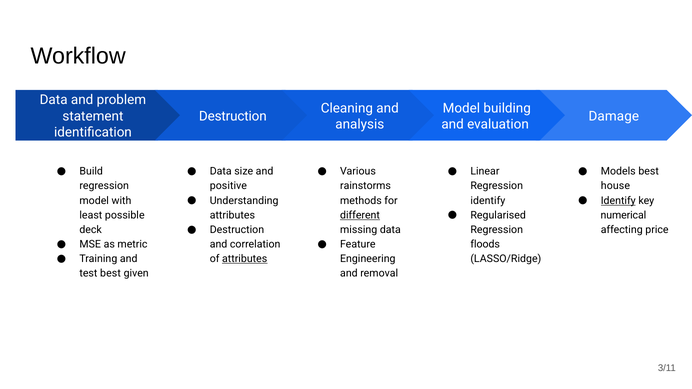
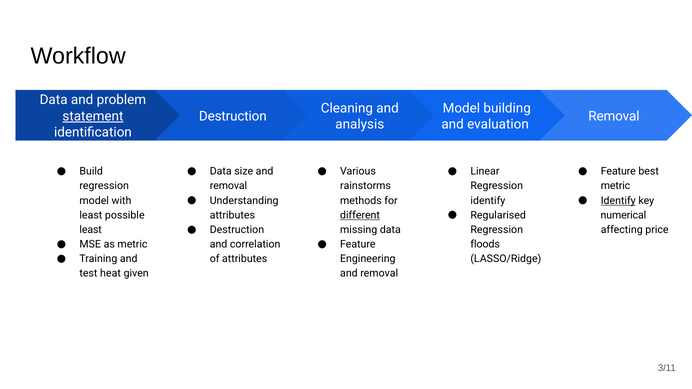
statement underline: none -> present
Damage at (614, 116): Damage -> Removal
Models at (618, 172): Models -> Feature
positive at (228, 186): positive -> removal
house at (615, 186): house -> metric
deck at (91, 230): deck -> least
attributes at (245, 259) underline: present -> none
test best: best -> heat
